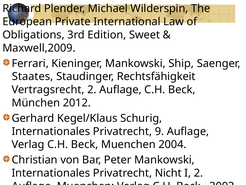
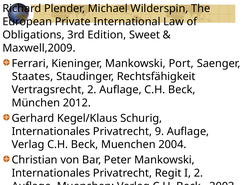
Ship: Ship -> Port
Nicht: Nicht -> Regit
